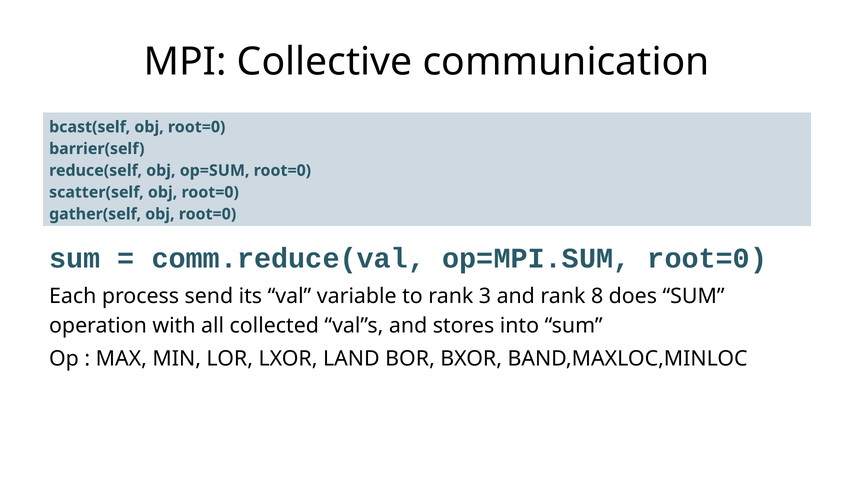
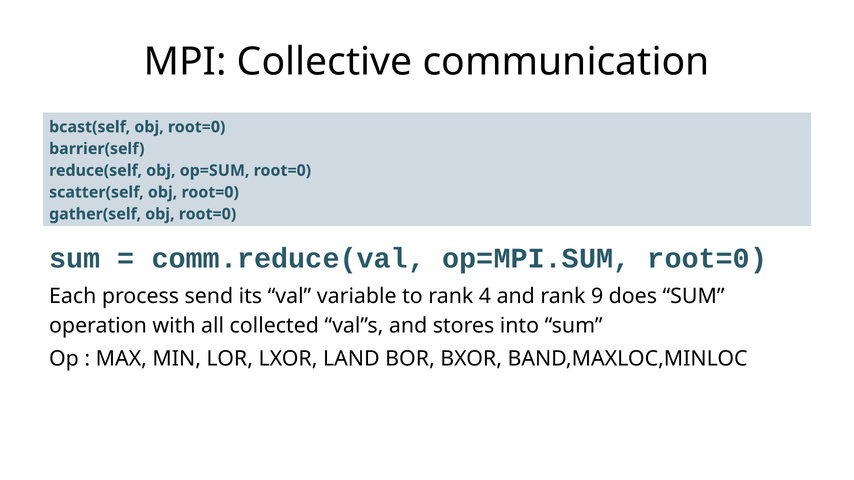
3: 3 -> 4
8: 8 -> 9
